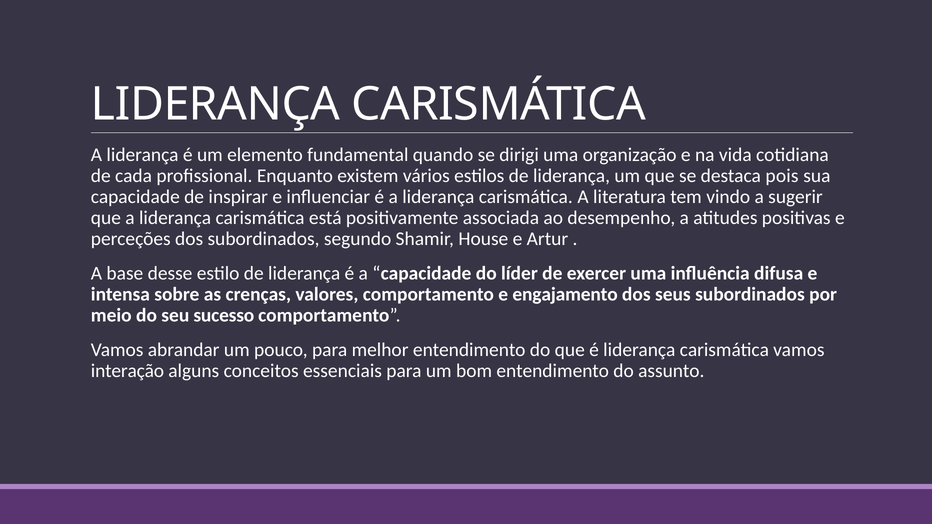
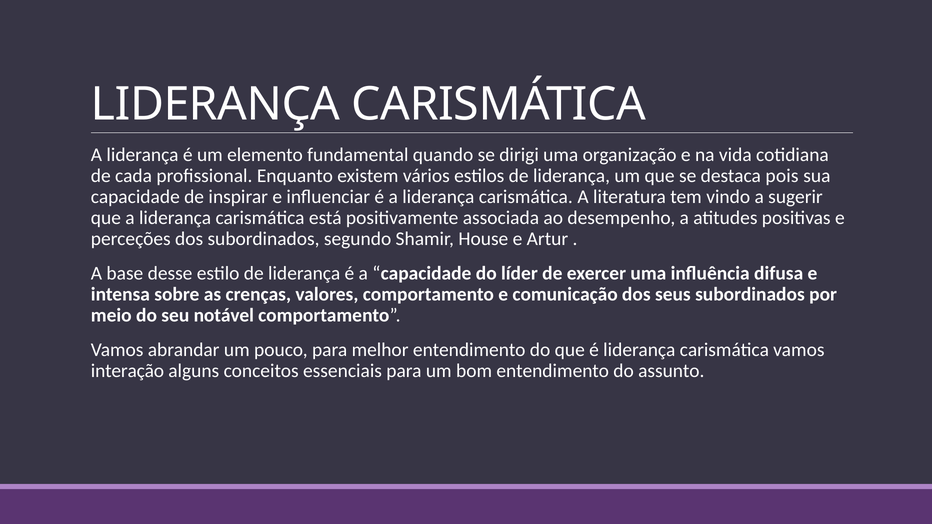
engajamento: engajamento -> comunicação
sucesso: sucesso -> notável
